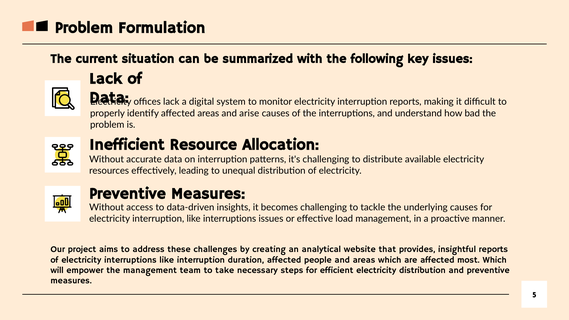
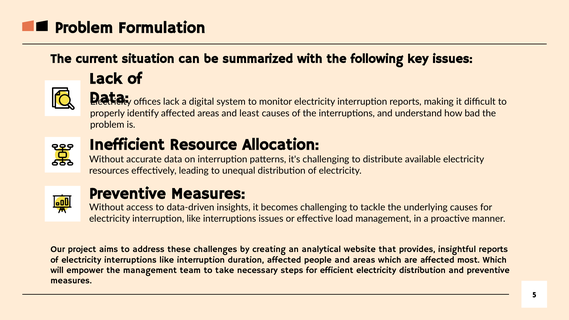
arise: arise -> least
